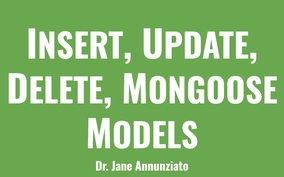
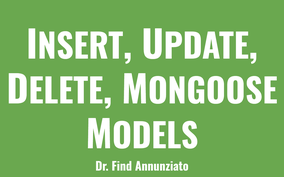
Jane: Jane -> Find
